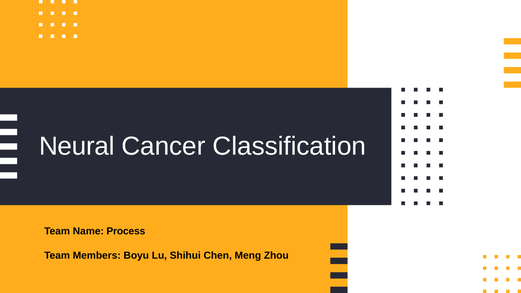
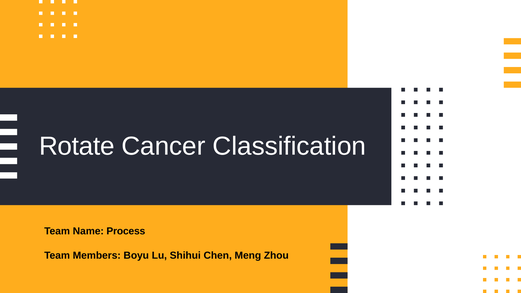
Neural: Neural -> Rotate
